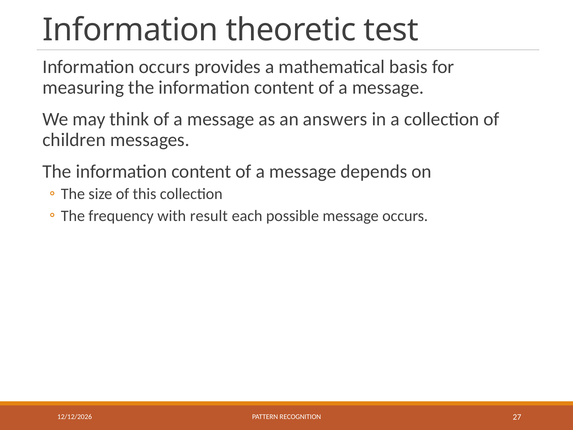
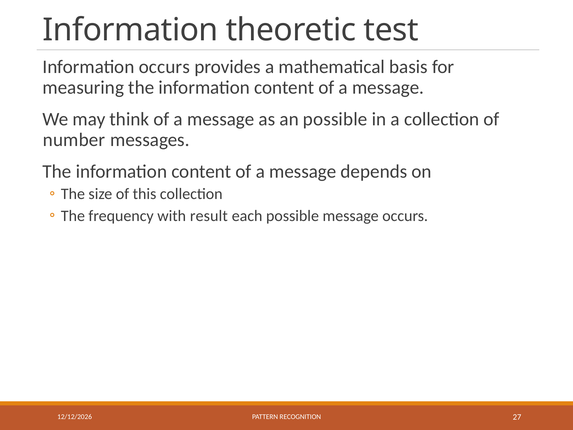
an answers: answers -> possible
children: children -> number
